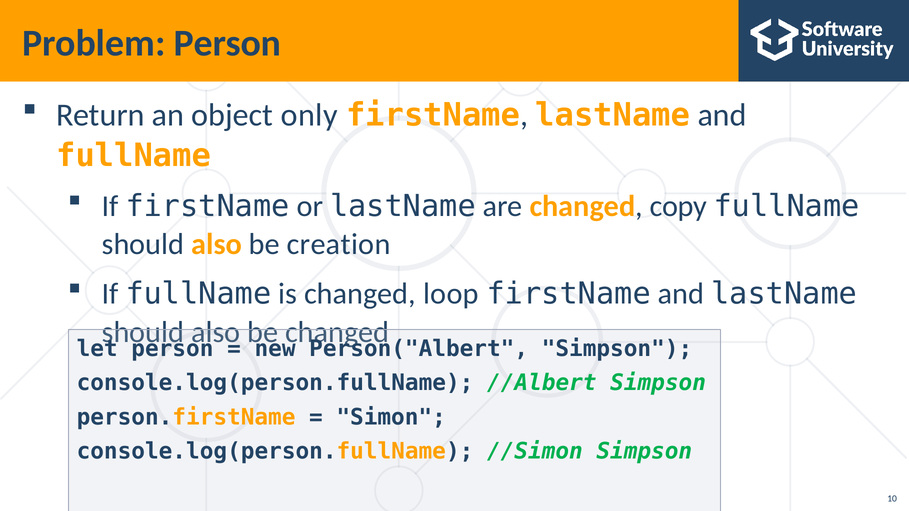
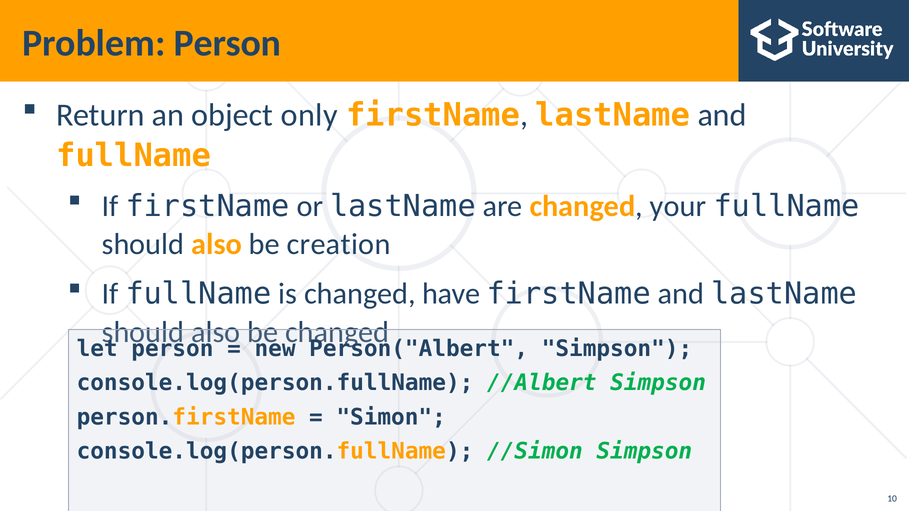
copy: copy -> your
loop: loop -> have
